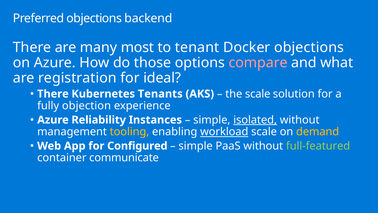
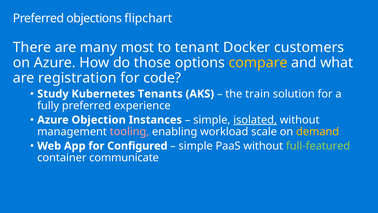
backend: backend -> flipchart
Docker objections: objections -> customers
compare colour: pink -> yellow
ideal: ideal -> code
There at (53, 94): There -> Study
the scale: scale -> train
fully objection: objection -> preferred
Reliability: Reliability -> Objection
tooling colour: yellow -> pink
workload underline: present -> none
